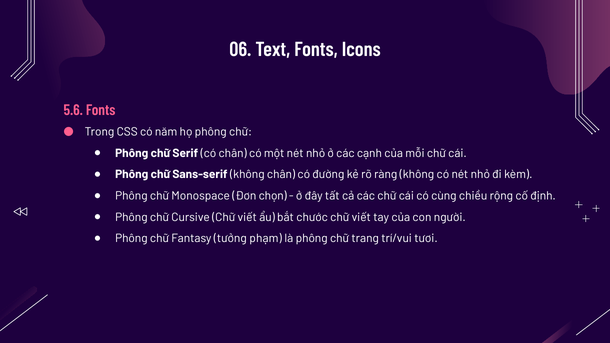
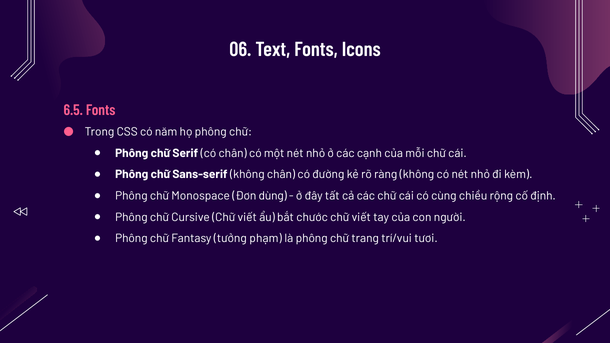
5.6: 5.6 -> 6.5
chọn: chọn -> dùng
